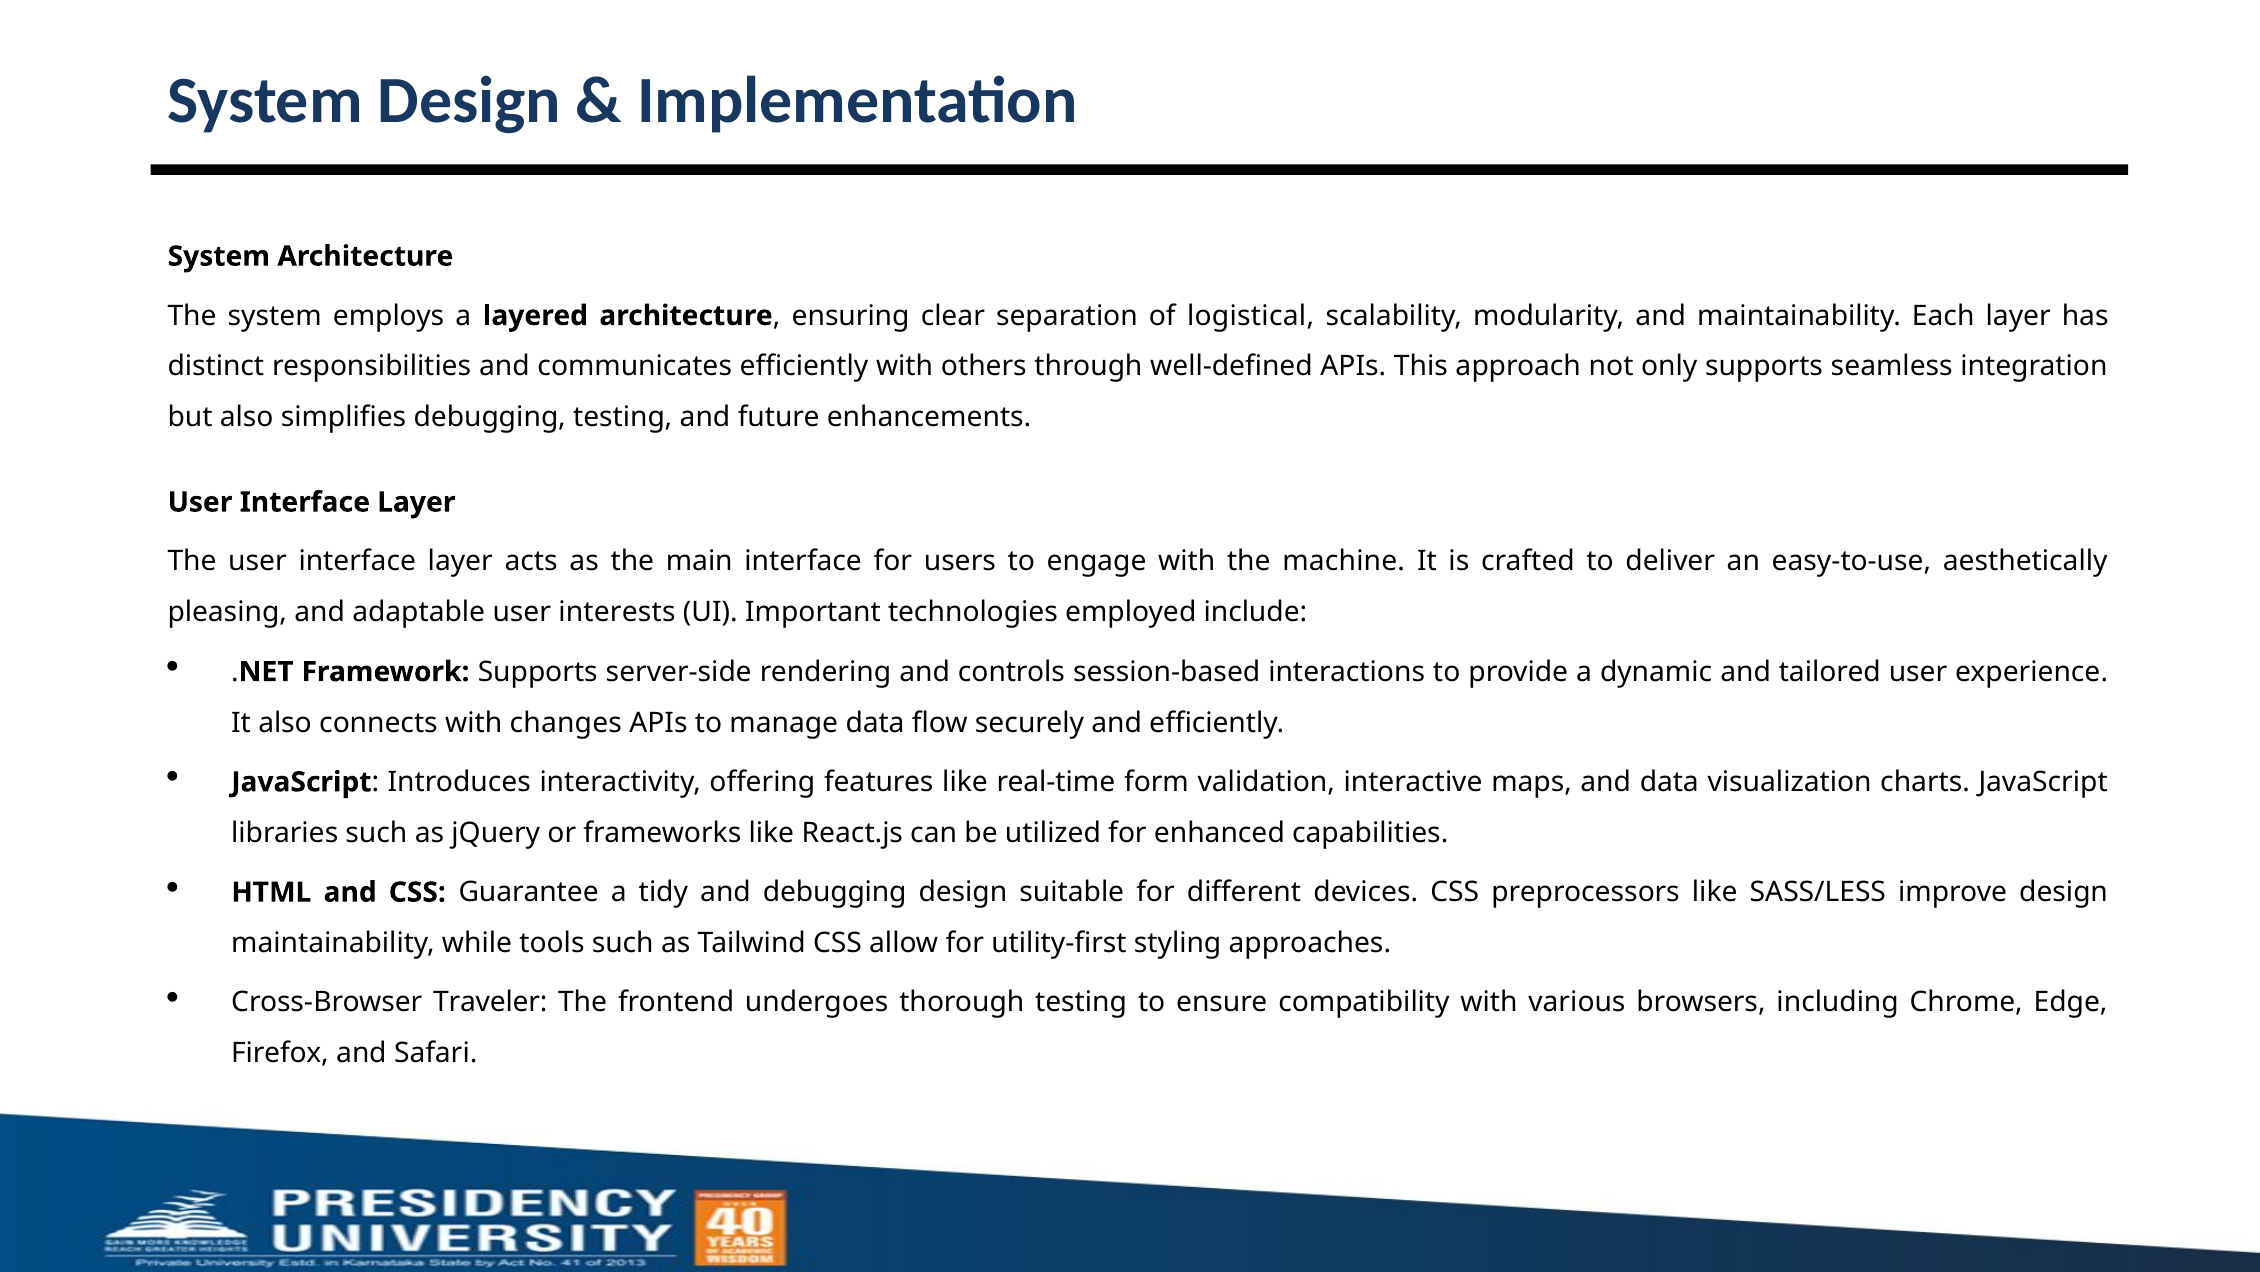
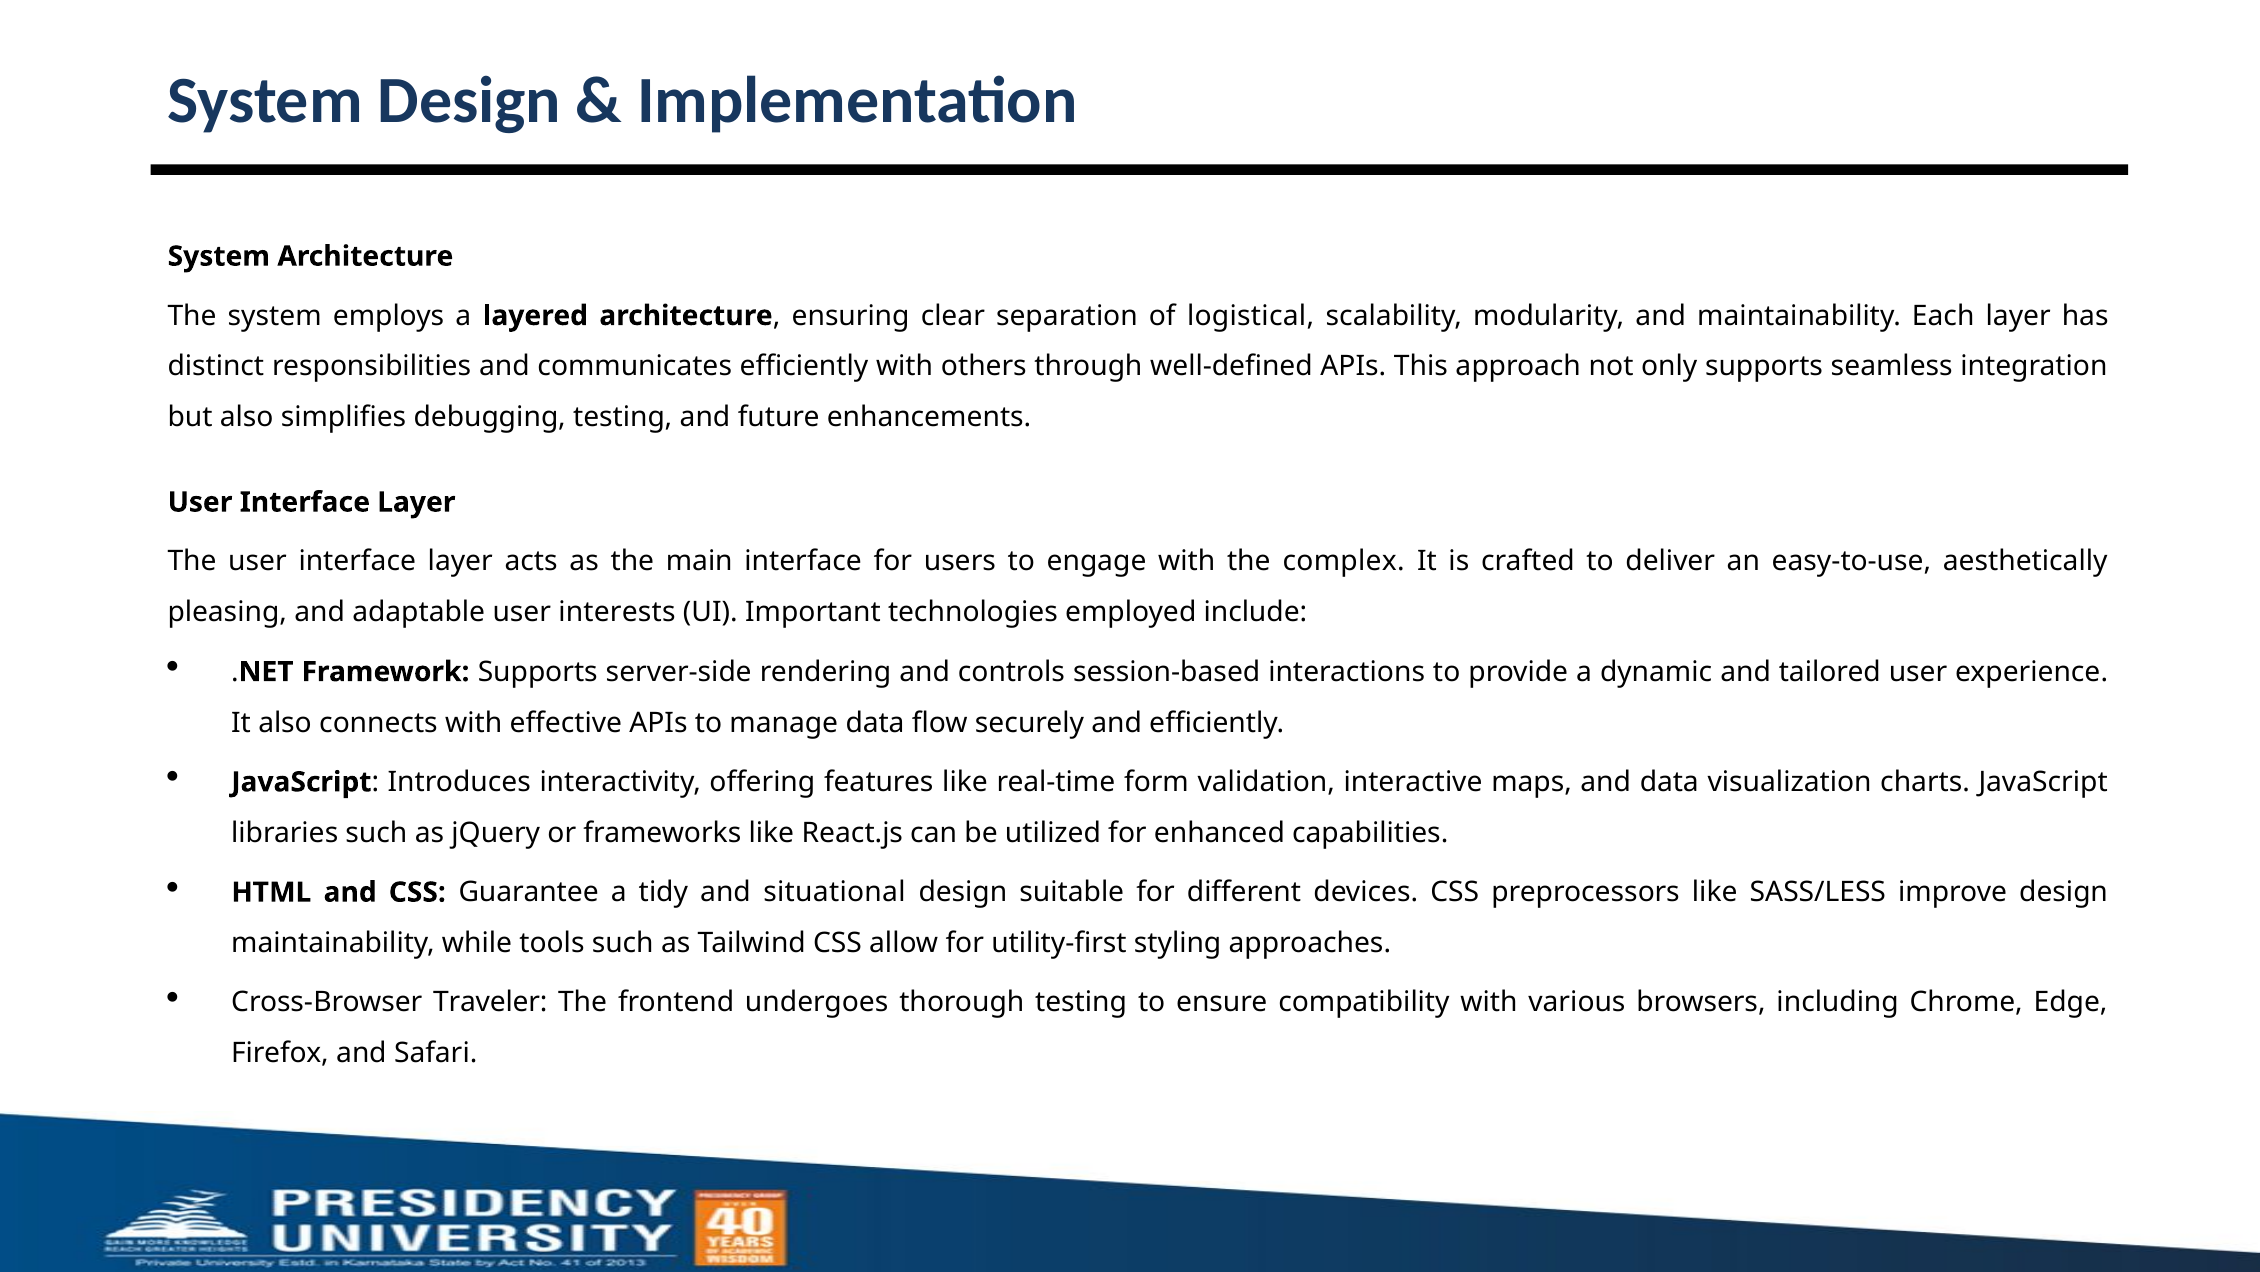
machine: machine -> complex
changes: changes -> effective
and debugging: debugging -> situational
